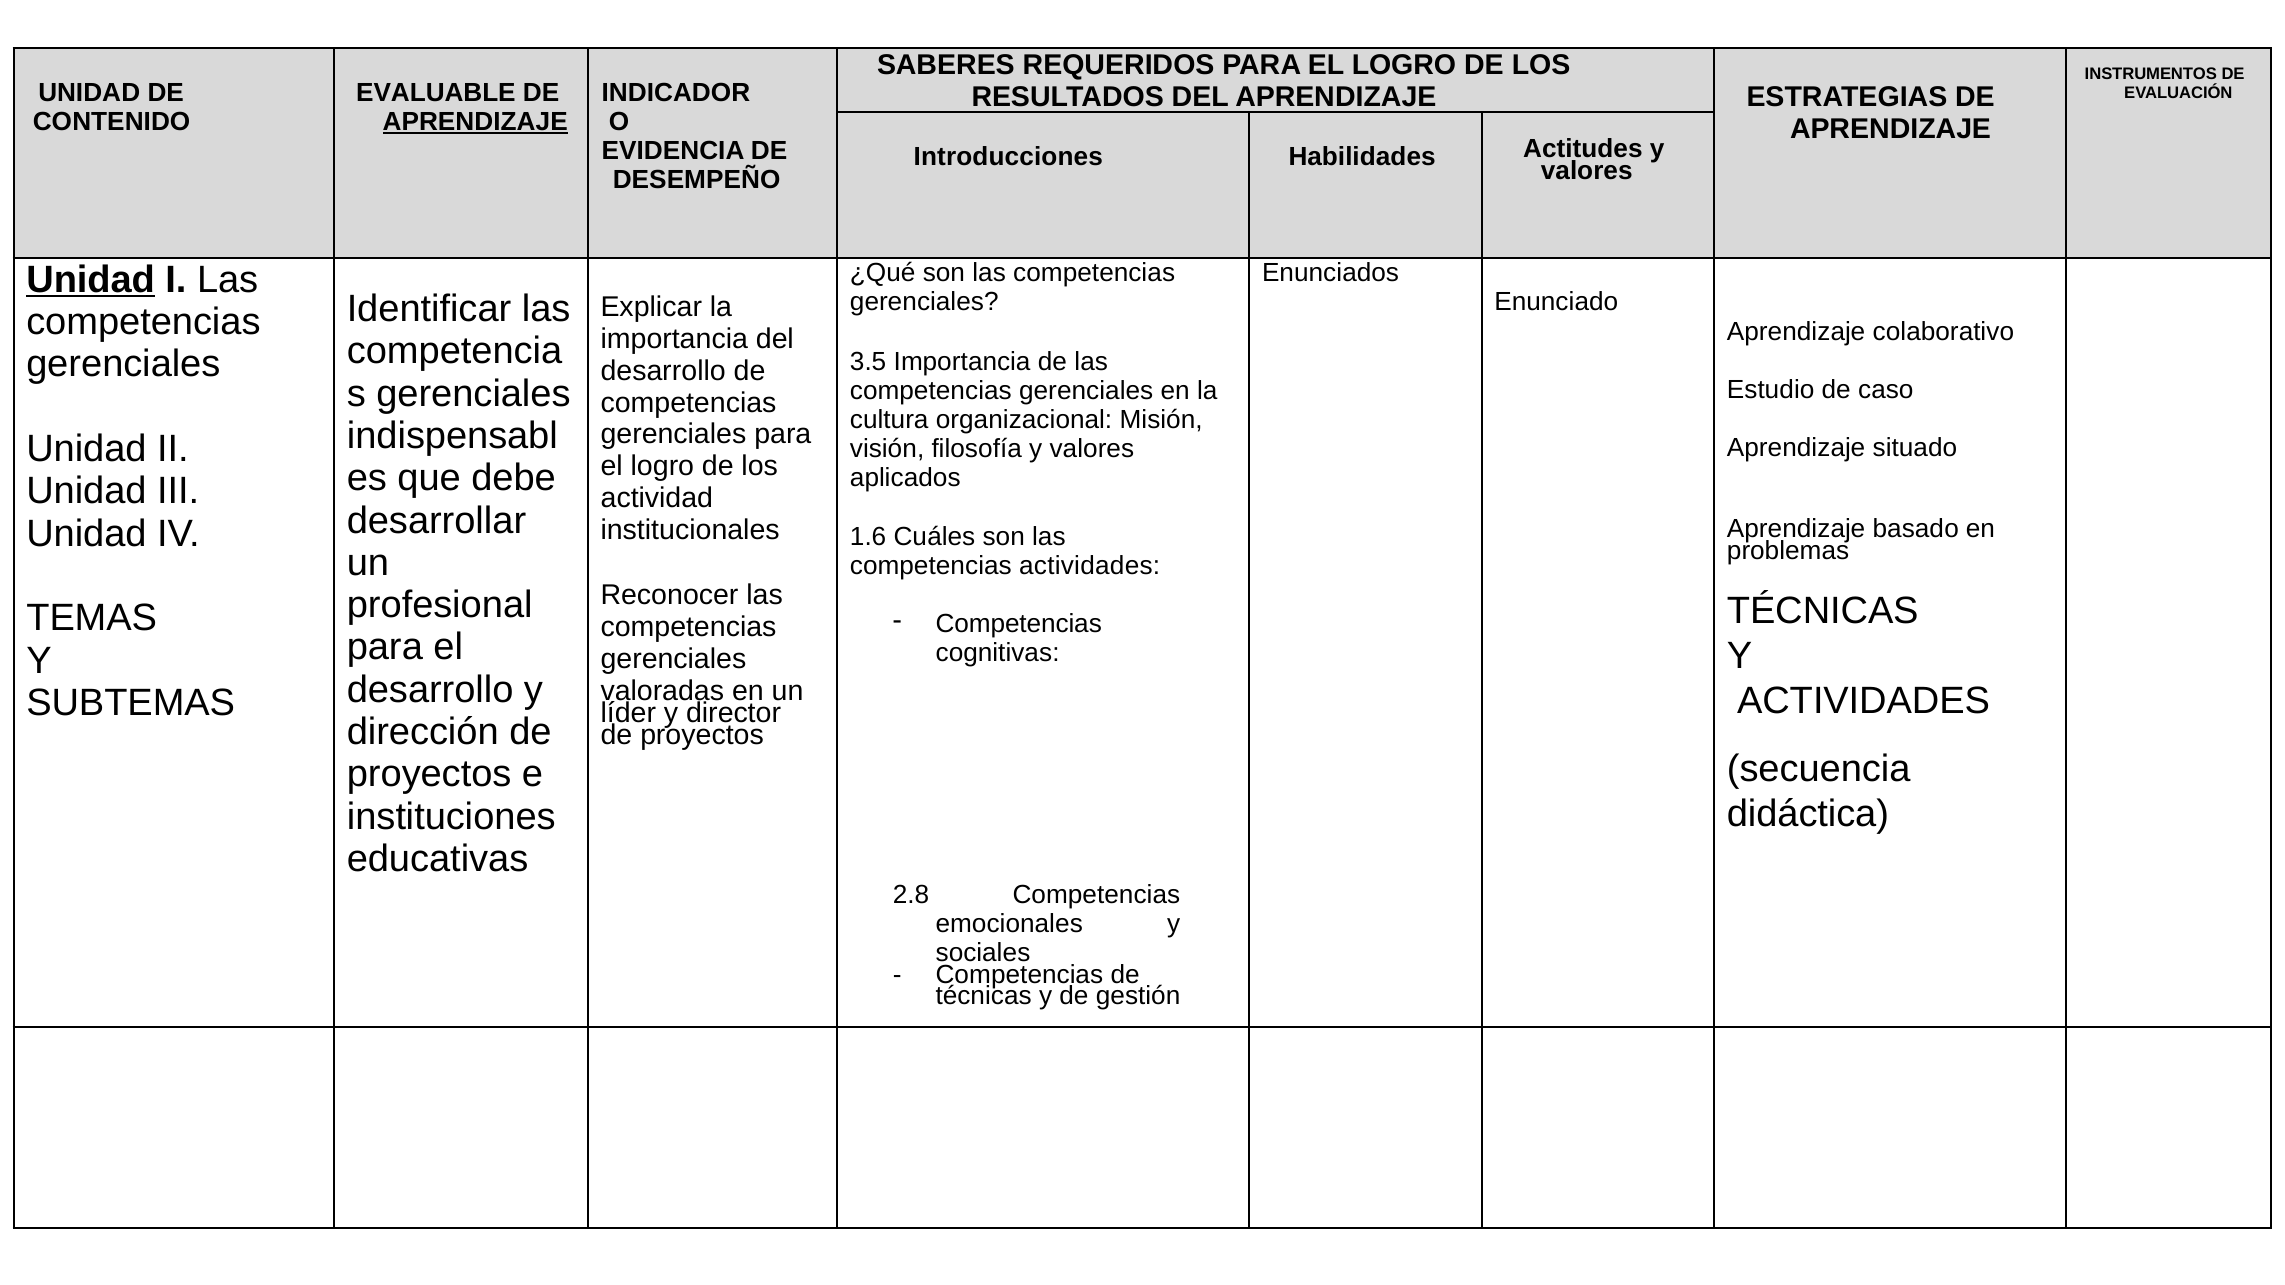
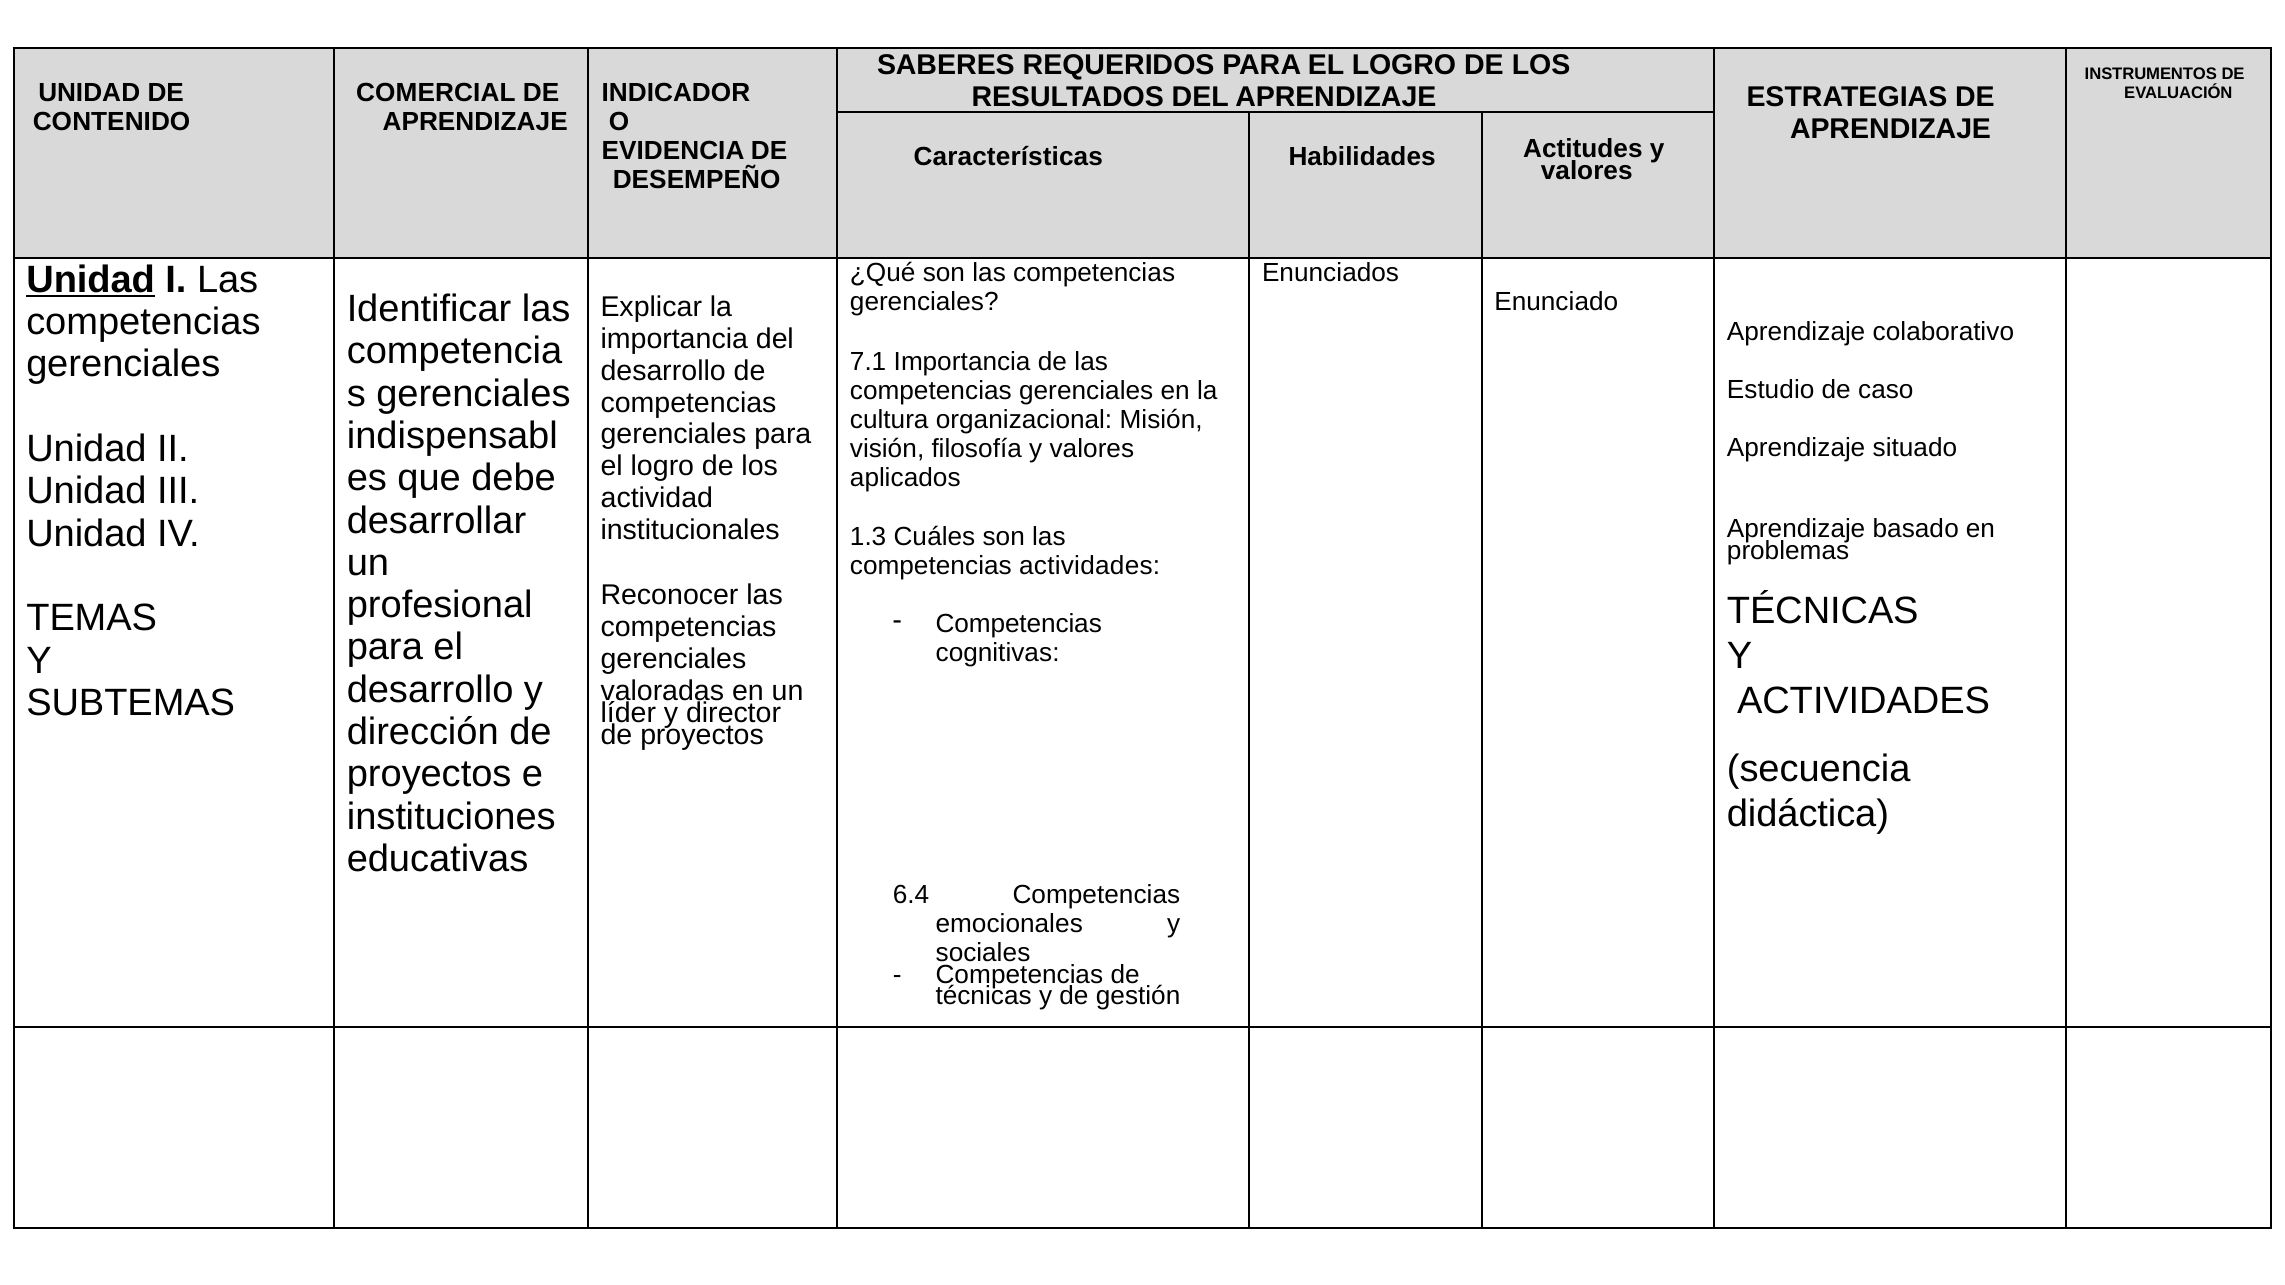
EVALUABLE: EVALUABLE -> COMERCIAL
APRENDIZAJE at (475, 122) underline: present -> none
Introducciones: Introducciones -> Características
3.5: 3.5 -> 7.1
1.6: 1.6 -> 1.3
2.8: 2.8 -> 6.4
